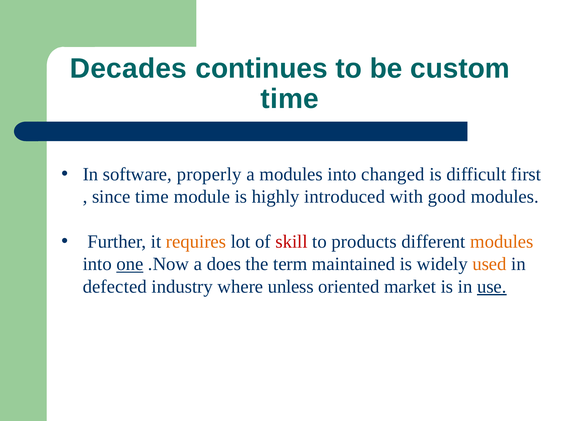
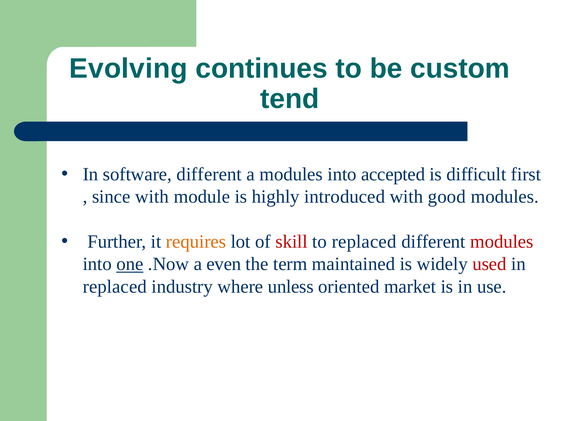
Decades: Decades -> Evolving
time at (290, 99): time -> tend
software properly: properly -> different
changed: changed -> accepted
since time: time -> with
to products: products -> replaced
modules at (502, 242) colour: orange -> red
does: does -> even
used colour: orange -> red
defected at (115, 286): defected -> replaced
use underline: present -> none
